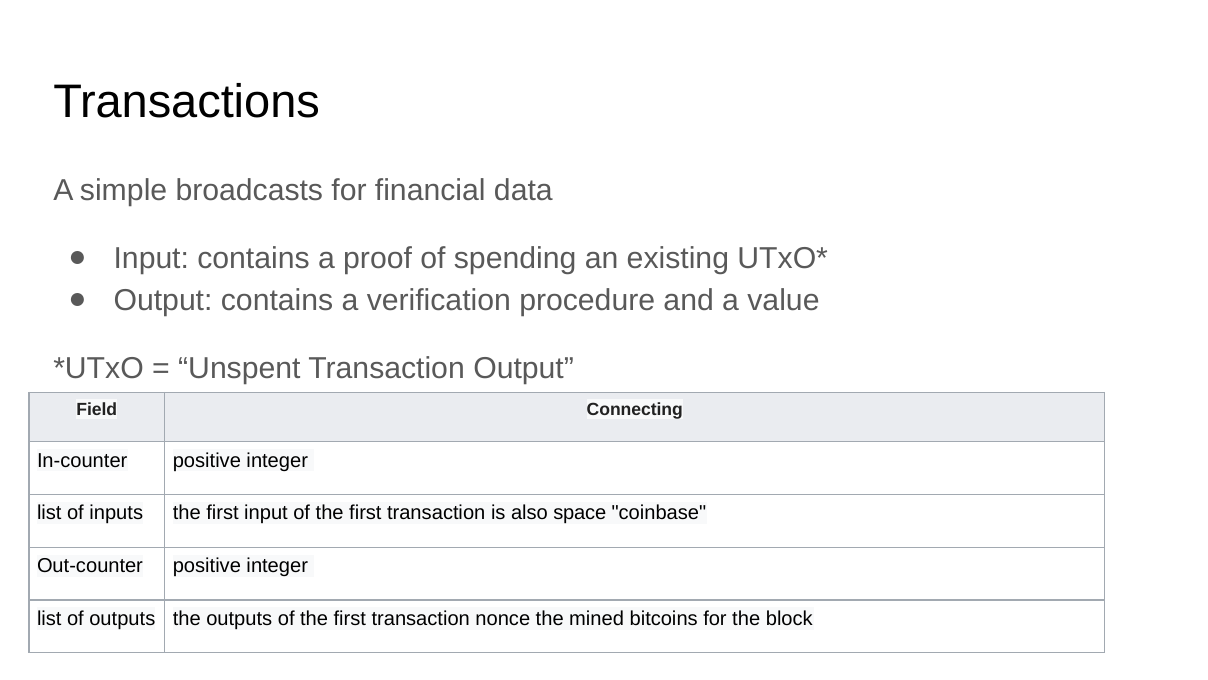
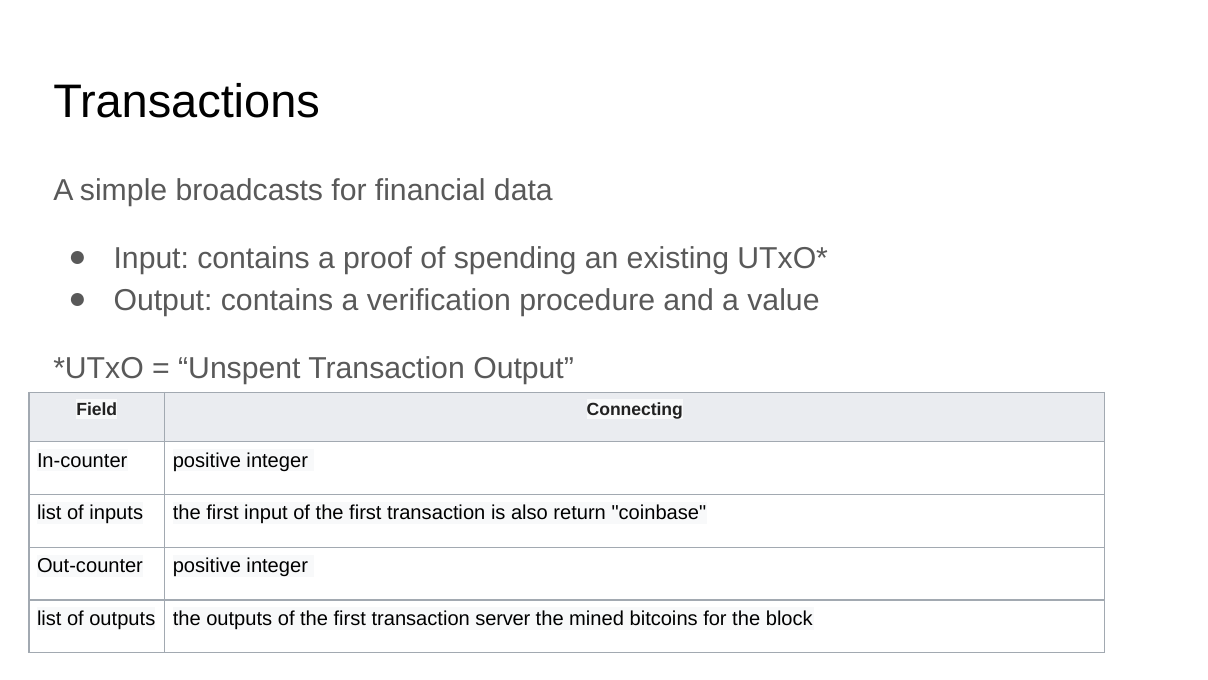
space: space -> return
nonce: nonce -> server
